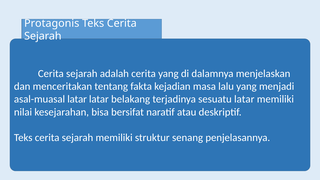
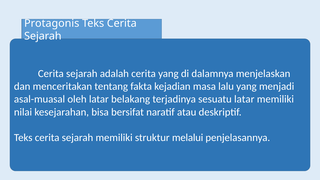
asal-muasal latar: latar -> oleh
senang: senang -> melalui
